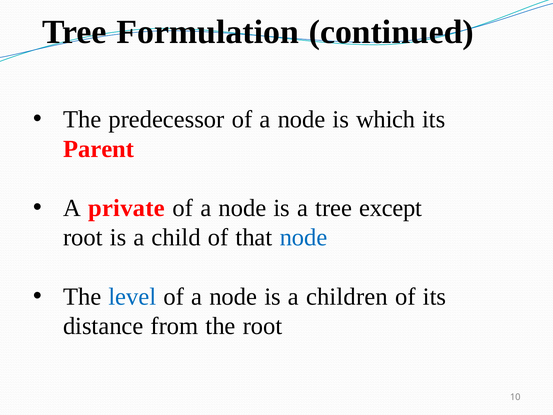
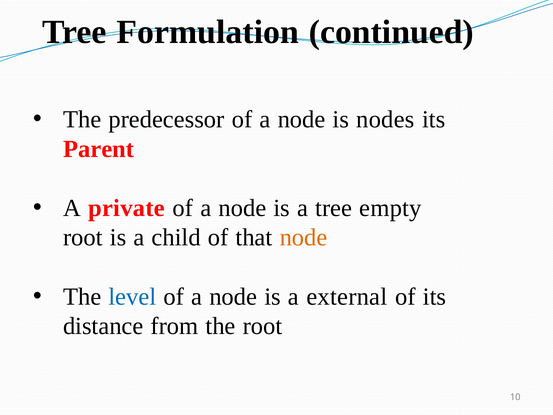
which: which -> nodes
except: except -> empty
node at (304, 237) colour: blue -> orange
children: children -> external
